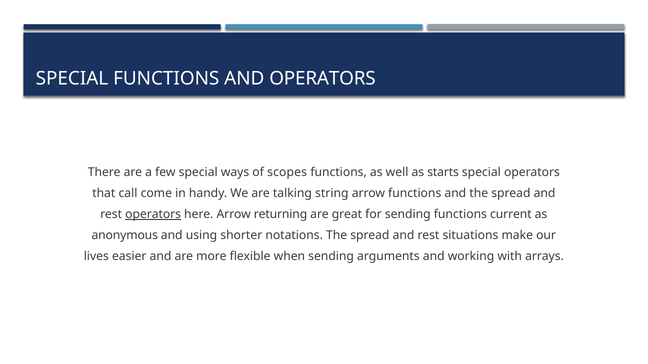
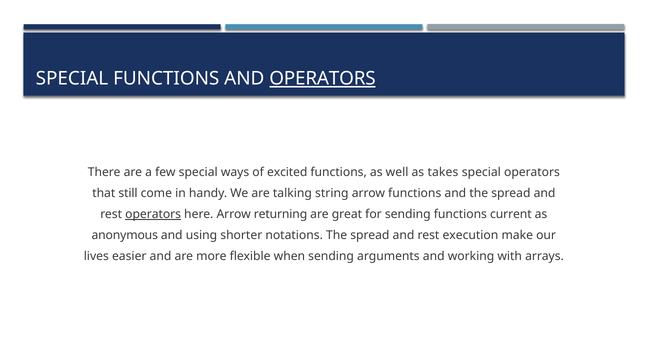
OPERATORS at (322, 79) underline: none -> present
scopes: scopes -> excited
starts: starts -> takes
call: call -> still
situations: situations -> execution
